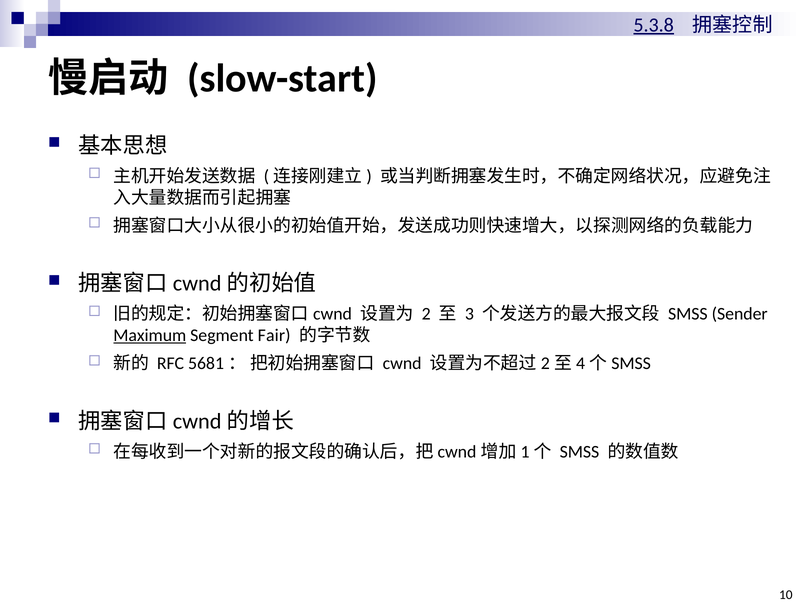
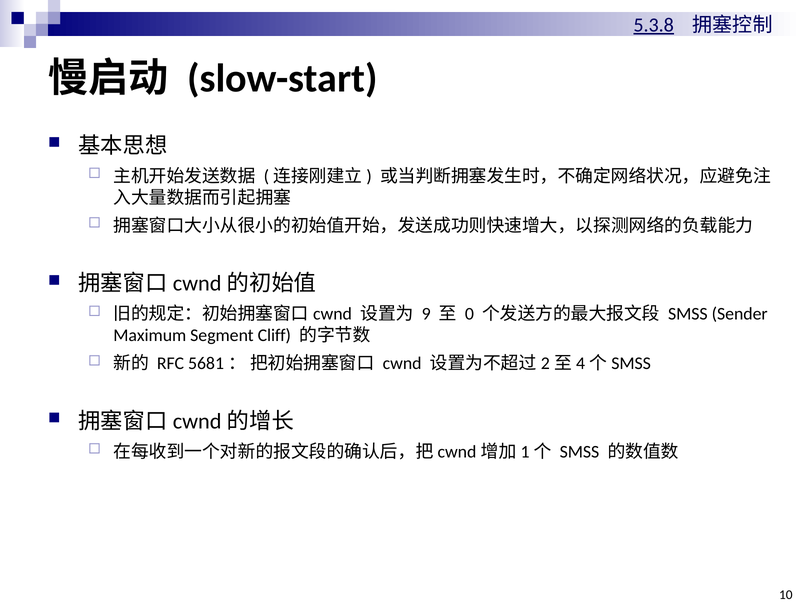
2: 2 -> 9
3: 3 -> 0
Maximum underline: present -> none
Fair: Fair -> Cliff
